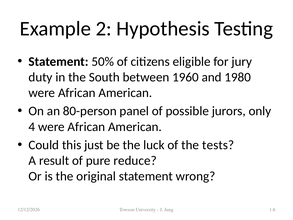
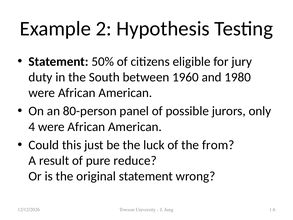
tests: tests -> from
